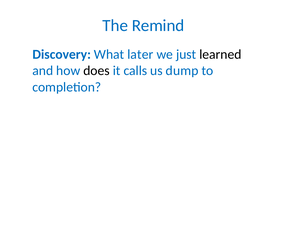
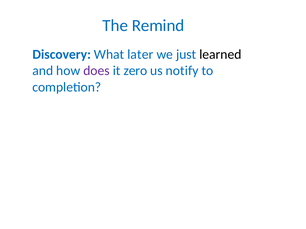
does colour: black -> purple
calls: calls -> zero
dump: dump -> notify
